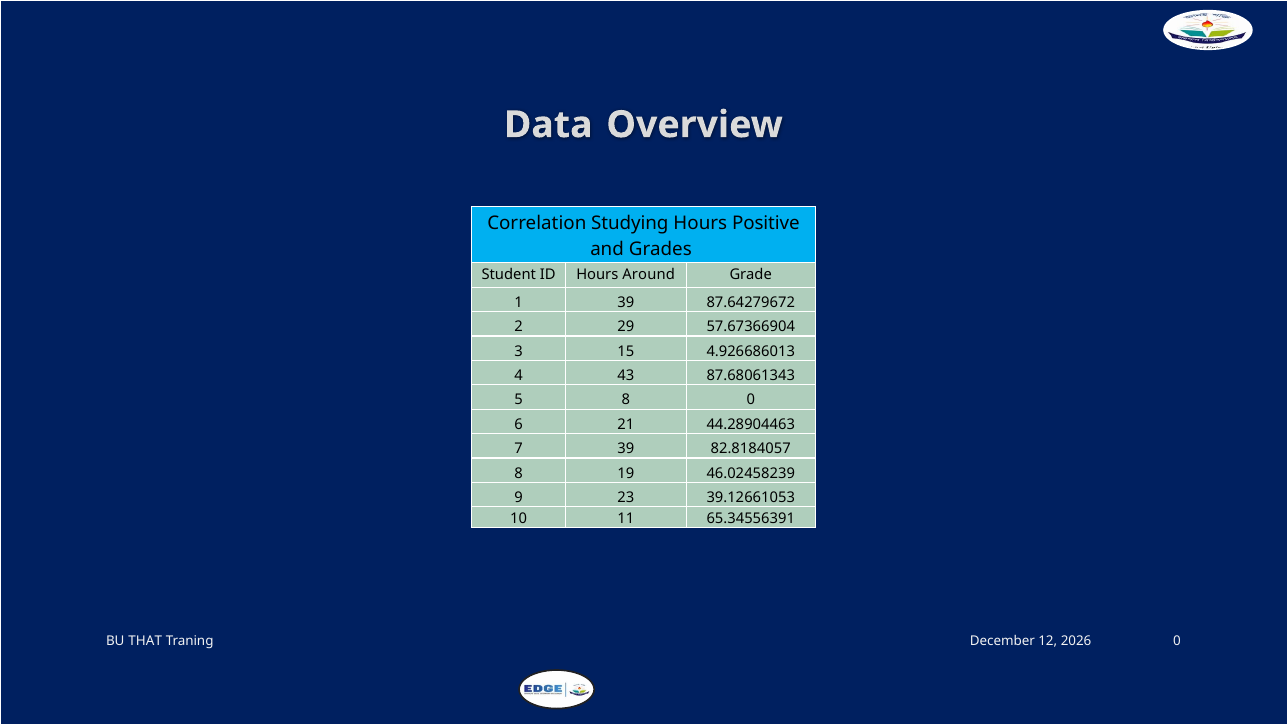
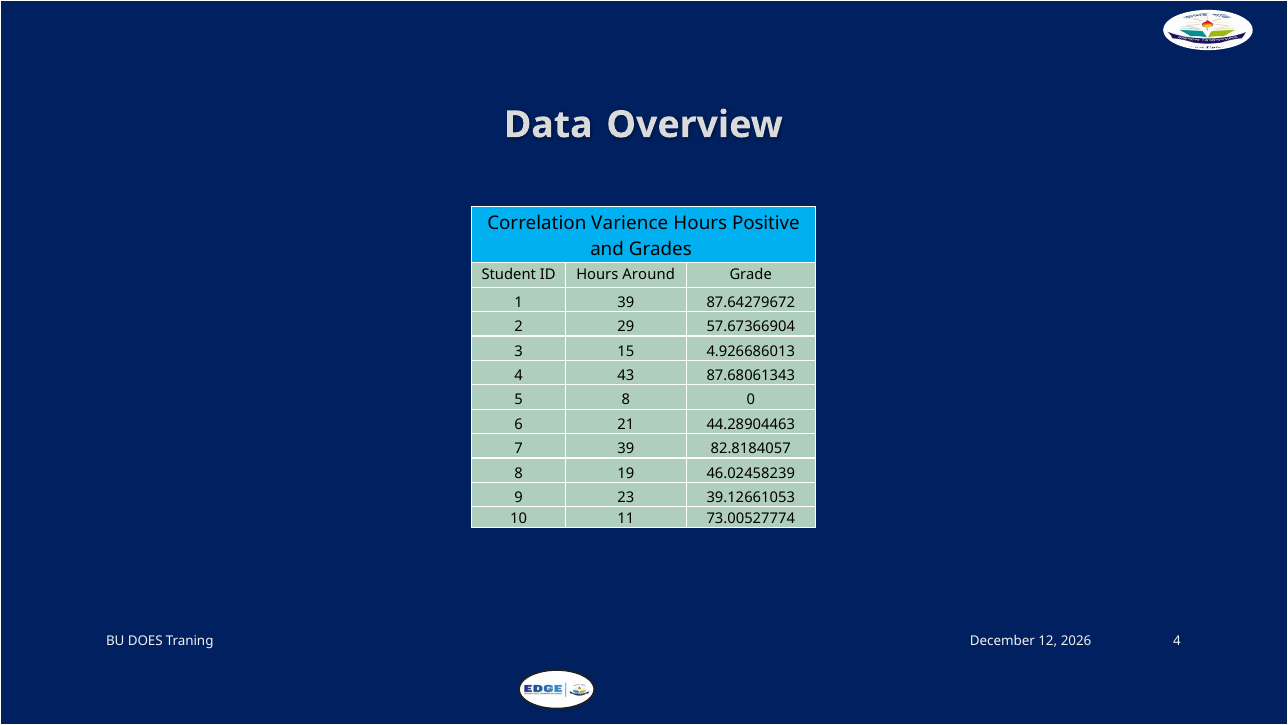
Studying: Studying -> Varience
65.34556391: 65.34556391 -> 73.00527774
THAT: THAT -> DOES
Traning 0: 0 -> 4
